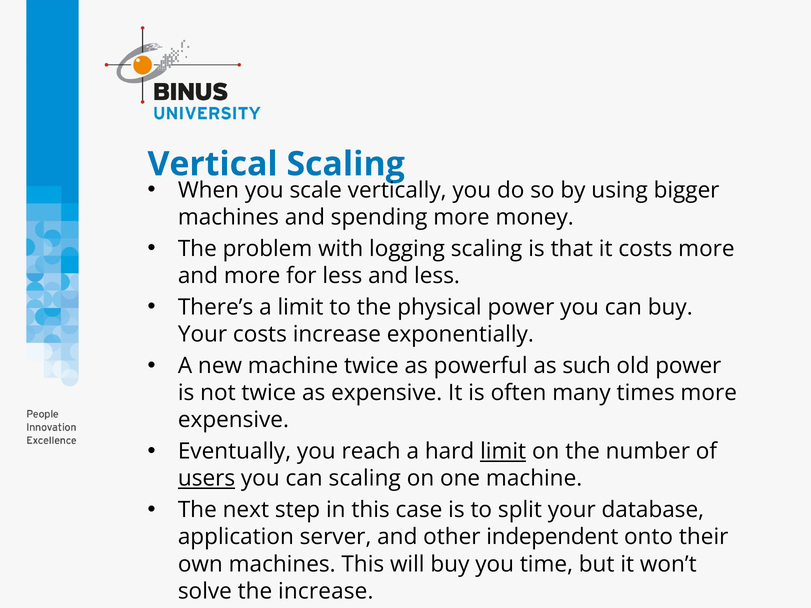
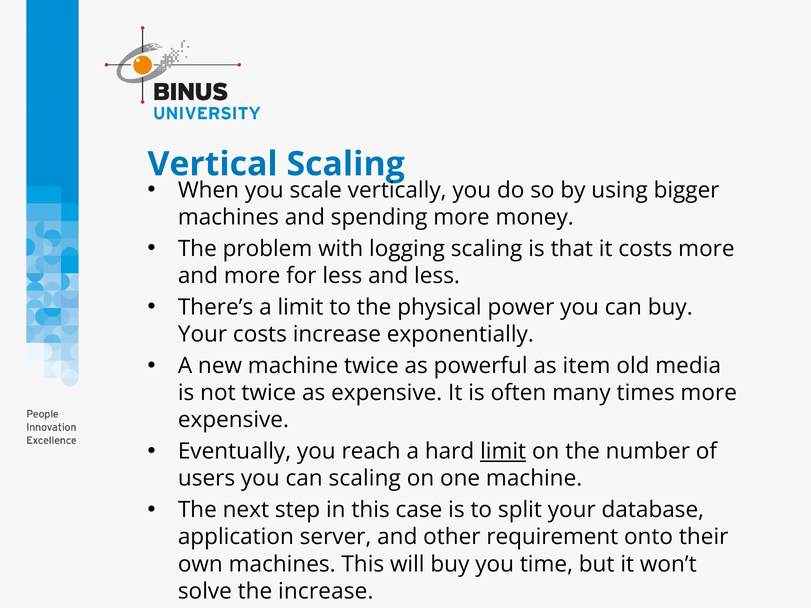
such: such -> item
old power: power -> media
users underline: present -> none
independent: independent -> requirement
